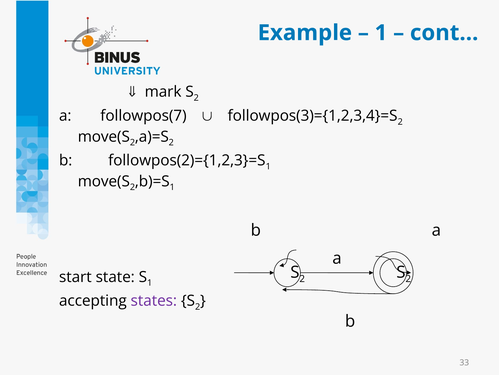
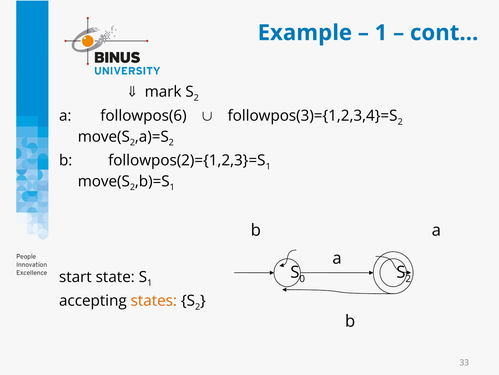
followpos(7: followpos(7 -> followpos(6
2 at (302, 278): 2 -> 0
states colour: purple -> orange
